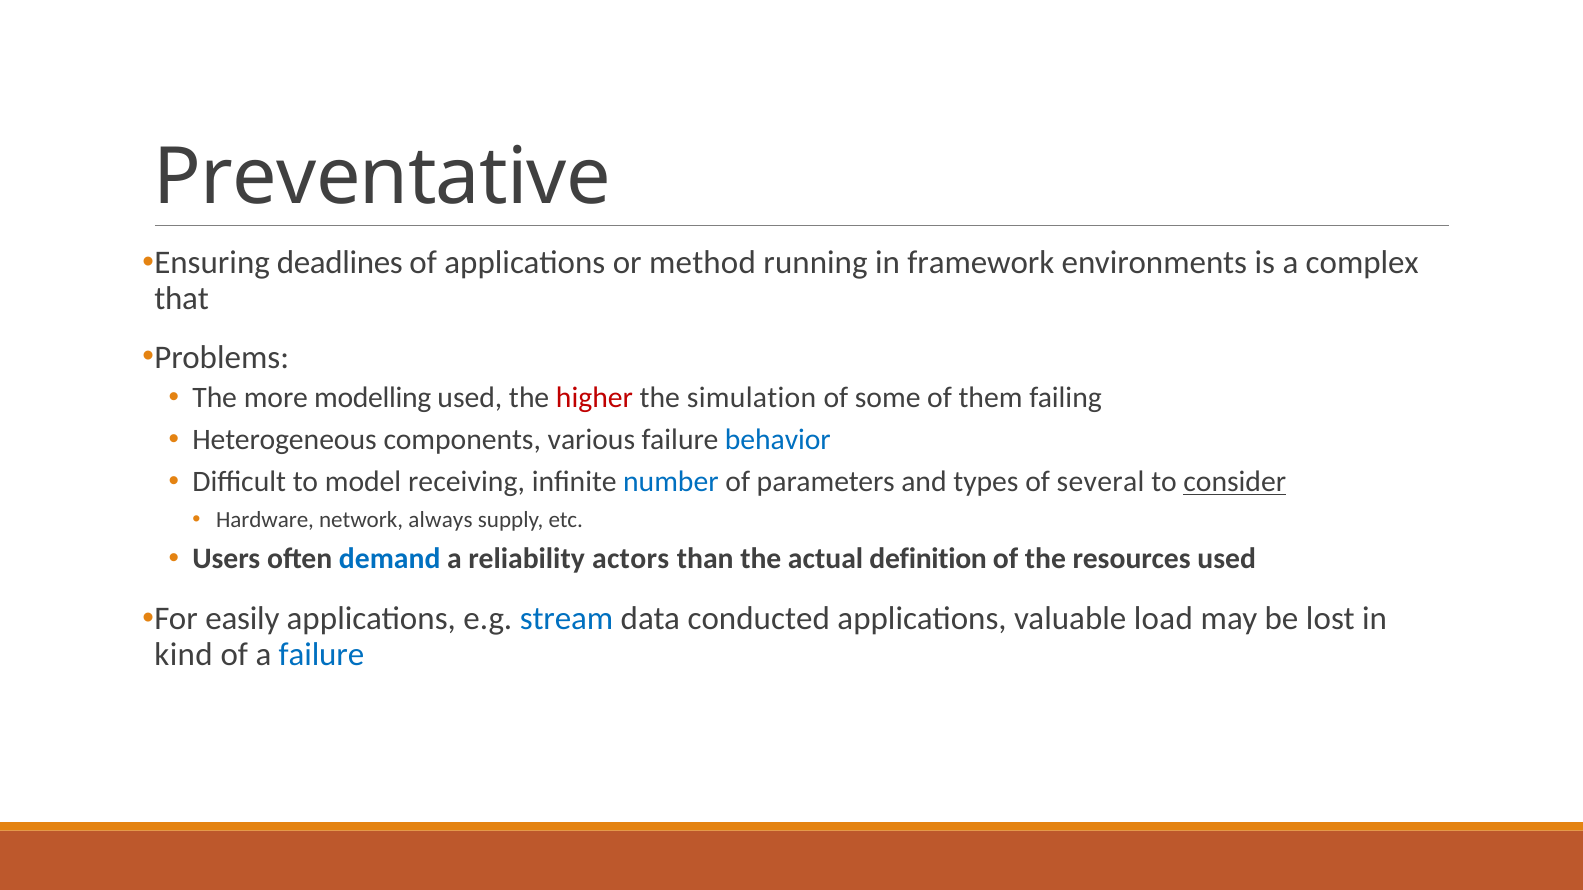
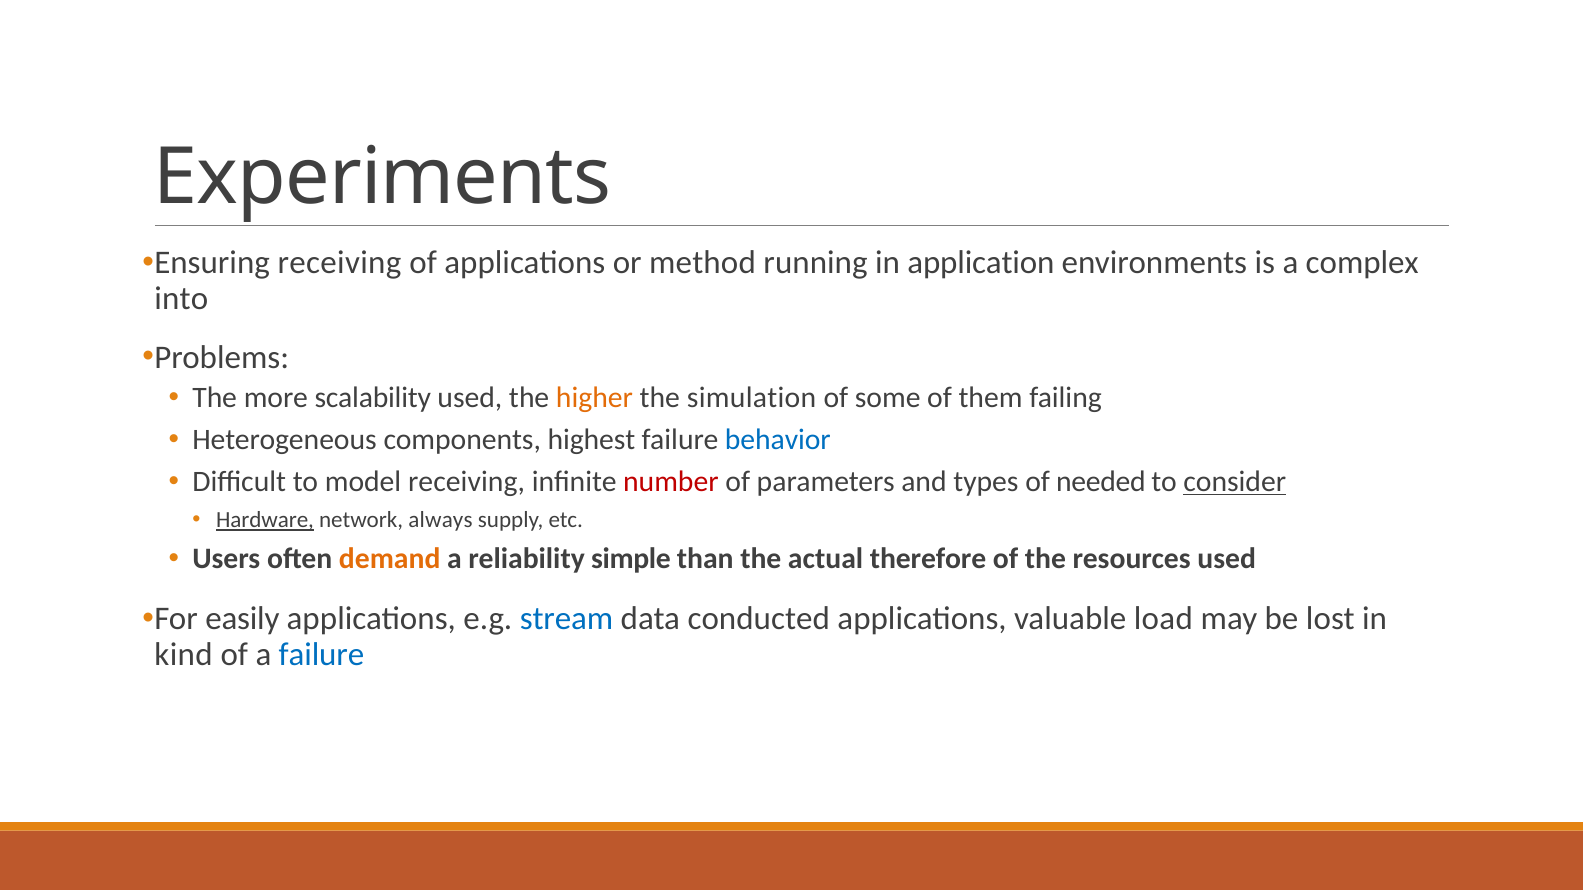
Preventative: Preventative -> Experiments
Ensuring deadlines: deadlines -> receiving
framework: framework -> application
that: that -> into
modelling: modelling -> scalability
higher colour: red -> orange
various: various -> highest
number colour: blue -> red
several: several -> needed
Hardware underline: none -> present
demand colour: blue -> orange
actors: actors -> simple
definition: definition -> therefore
